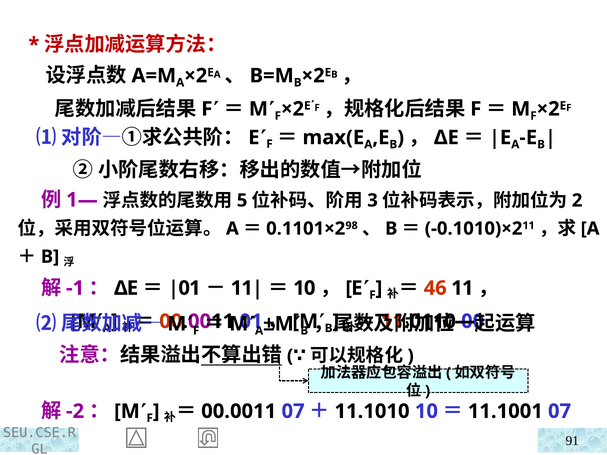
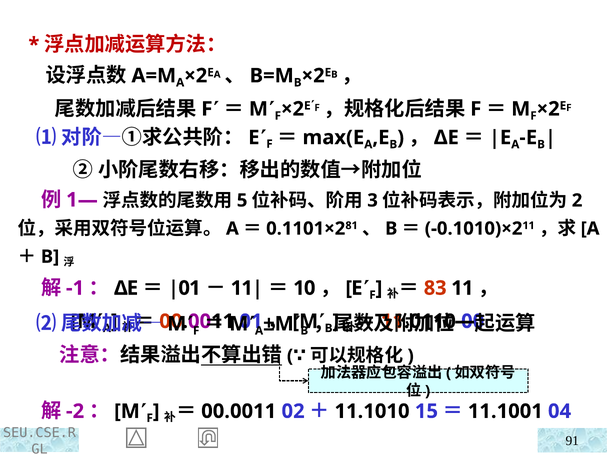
98: 98 -> 81
46: 46 -> 83
07 at (293, 411): 07 -> 02
10 at (426, 411): 10 -> 15
07 at (560, 411): 07 -> 04
